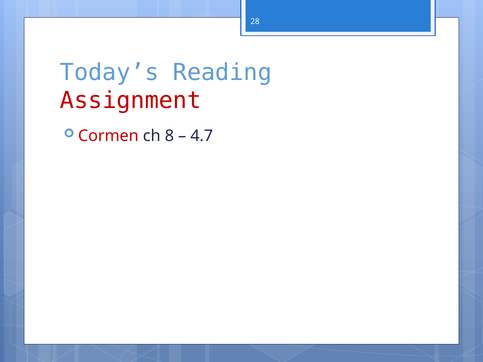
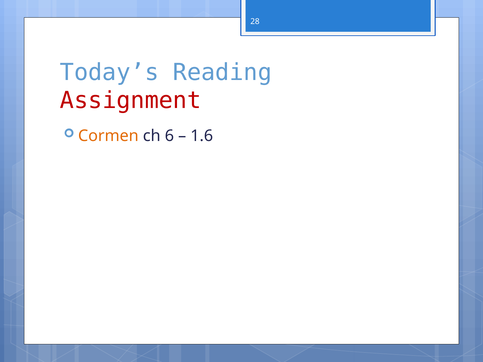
Cormen colour: red -> orange
8: 8 -> 6
4.7: 4.7 -> 1.6
